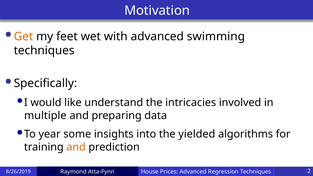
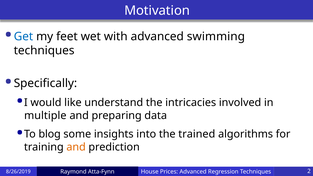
Get colour: orange -> blue
year: year -> blog
yielded: yielded -> trained
